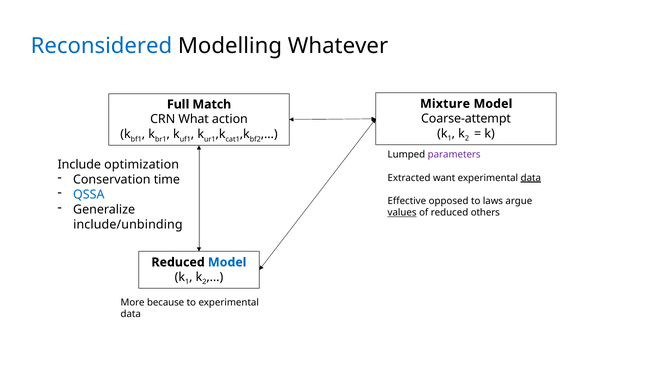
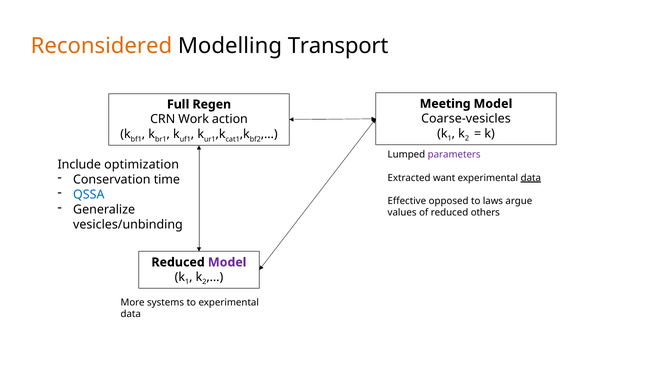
Reconsidered colour: blue -> orange
Whatever: Whatever -> Transport
Mixture: Mixture -> Meeting
Match: Match -> Regen
Coarse-attempt: Coarse-attempt -> Coarse-vesicles
What: What -> Work
values underline: present -> none
include/unbinding: include/unbinding -> vesicles/unbinding
Model at (227, 262) colour: blue -> purple
because: because -> systems
